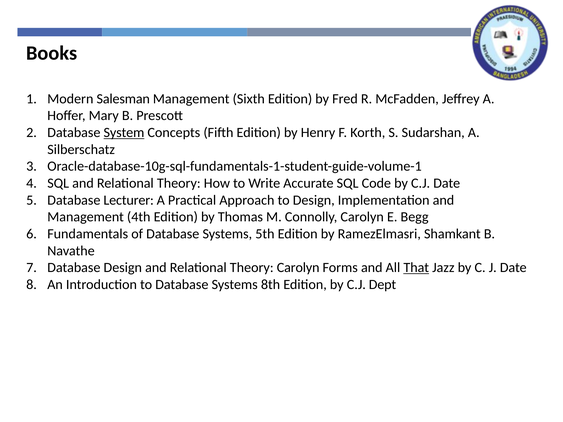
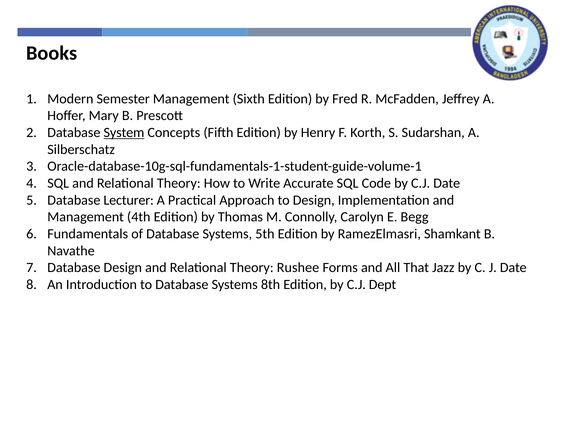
Salesman: Salesman -> Semester
Theory Carolyn: Carolyn -> Rushee
That underline: present -> none
